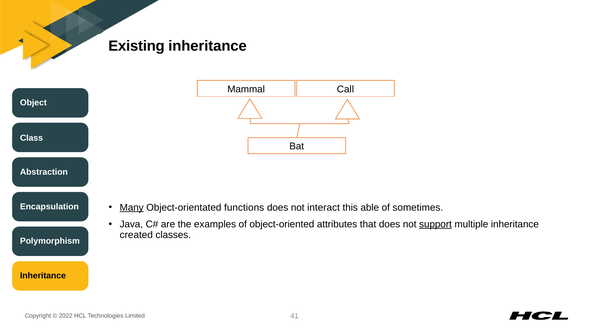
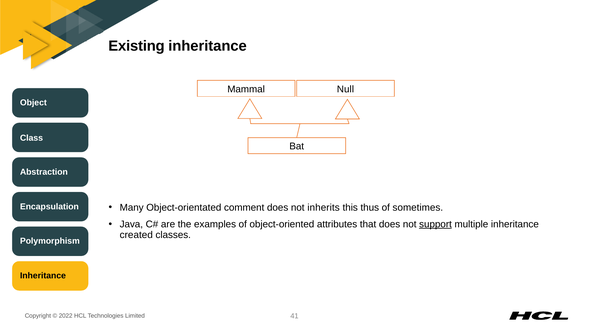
Call: Call -> Null
Many underline: present -> none
functions: functions -> comment
interact: interact -> inherits
able: able -> thus
